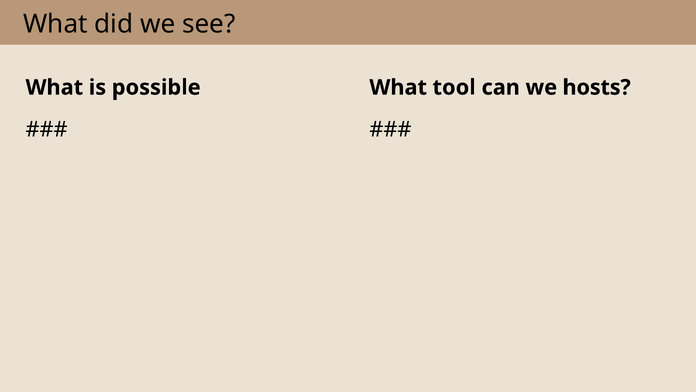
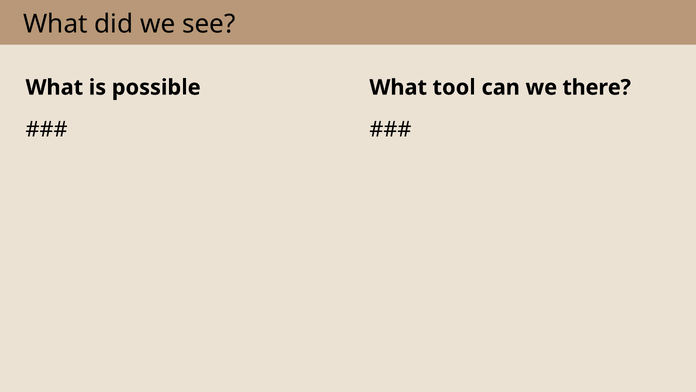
hosts: hosts -> there
